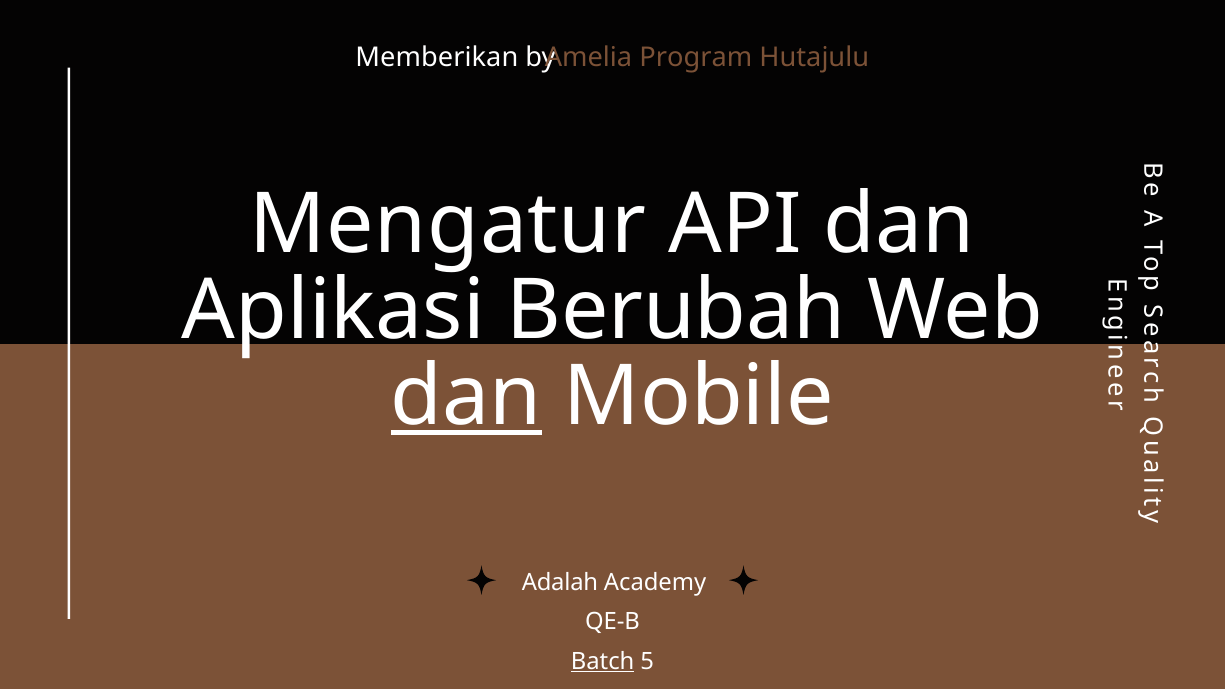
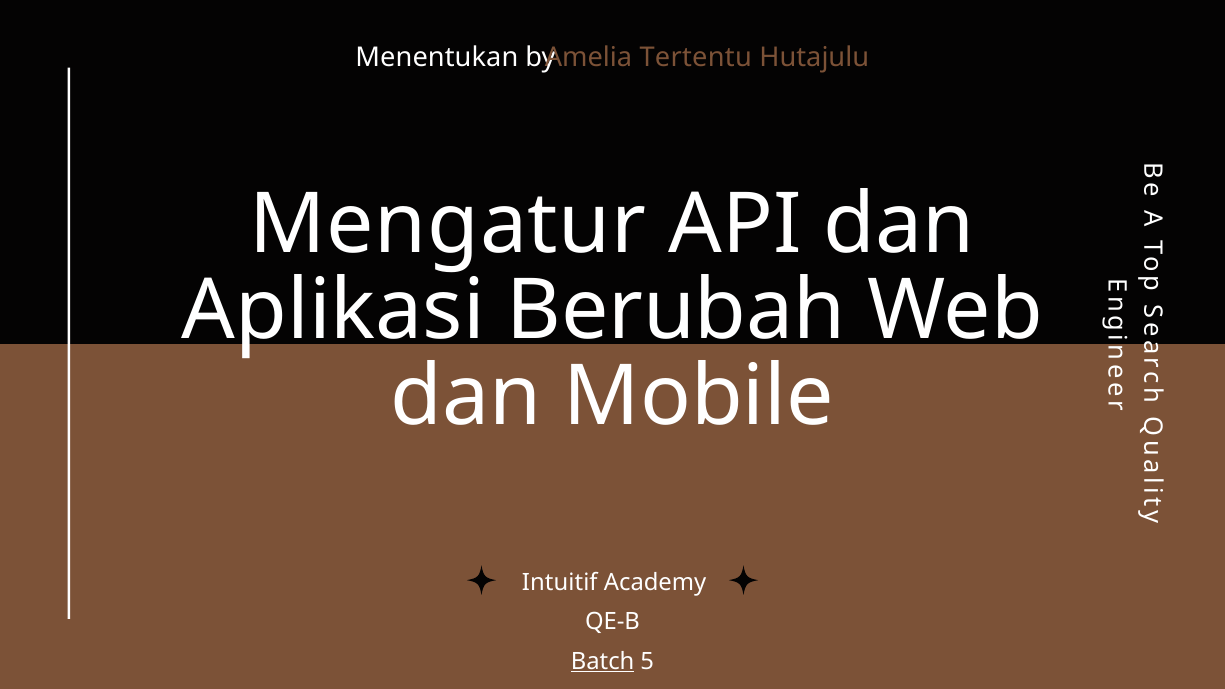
Memberikan: Memberikan -> Menentukan
Program: Program -> Tertentu
dan at (466, 396) underline: present -> none
Adalah: Adalah -> Intuitif
